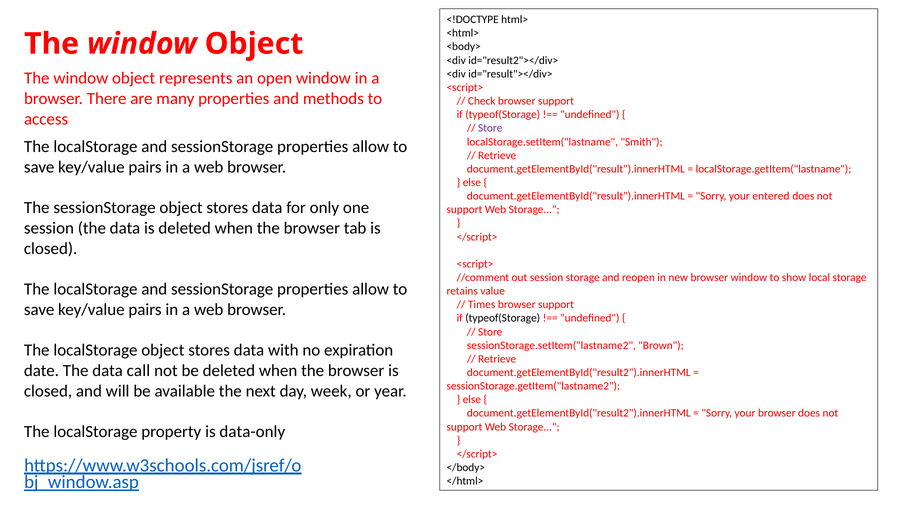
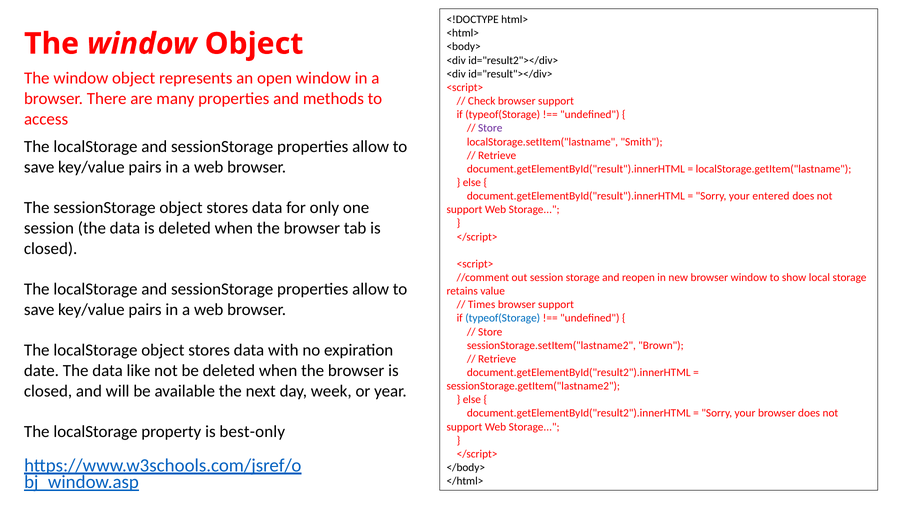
typeof(Storage at (503, 318) colour: black -> blue
call: call -> like
data-only: data-only -> best-only
